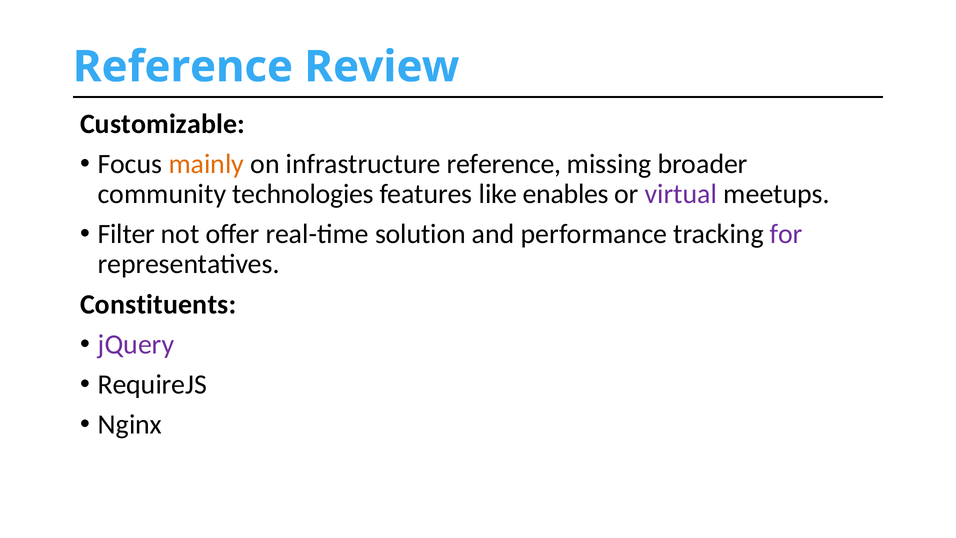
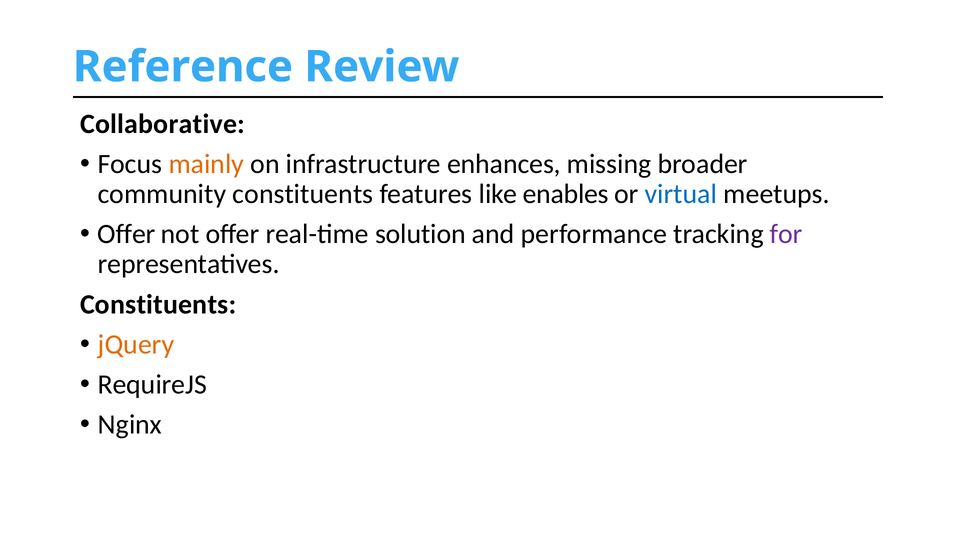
Customizable: Customizable -> Collaborative
infrastructure reference: reference -> enhances
community technologies: technologies -> constituents
virtual colour: purple -> blue
Filter at (126, 234): Filter -> Offer
jQuery colour: purple -> orange
